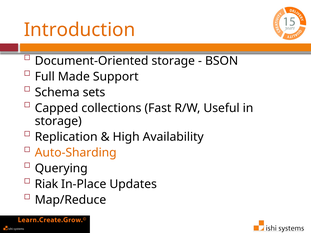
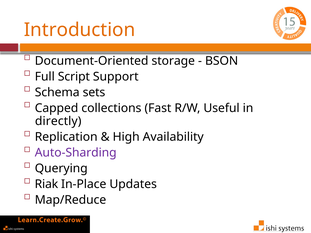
Made: Made -> Script
storage at (58, 121): storage -> directly
Auto-Sharding colour: orange -> purple
